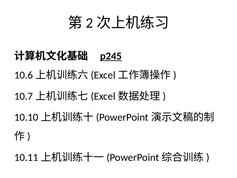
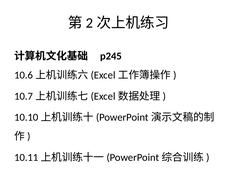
p245 underline: present -> none
